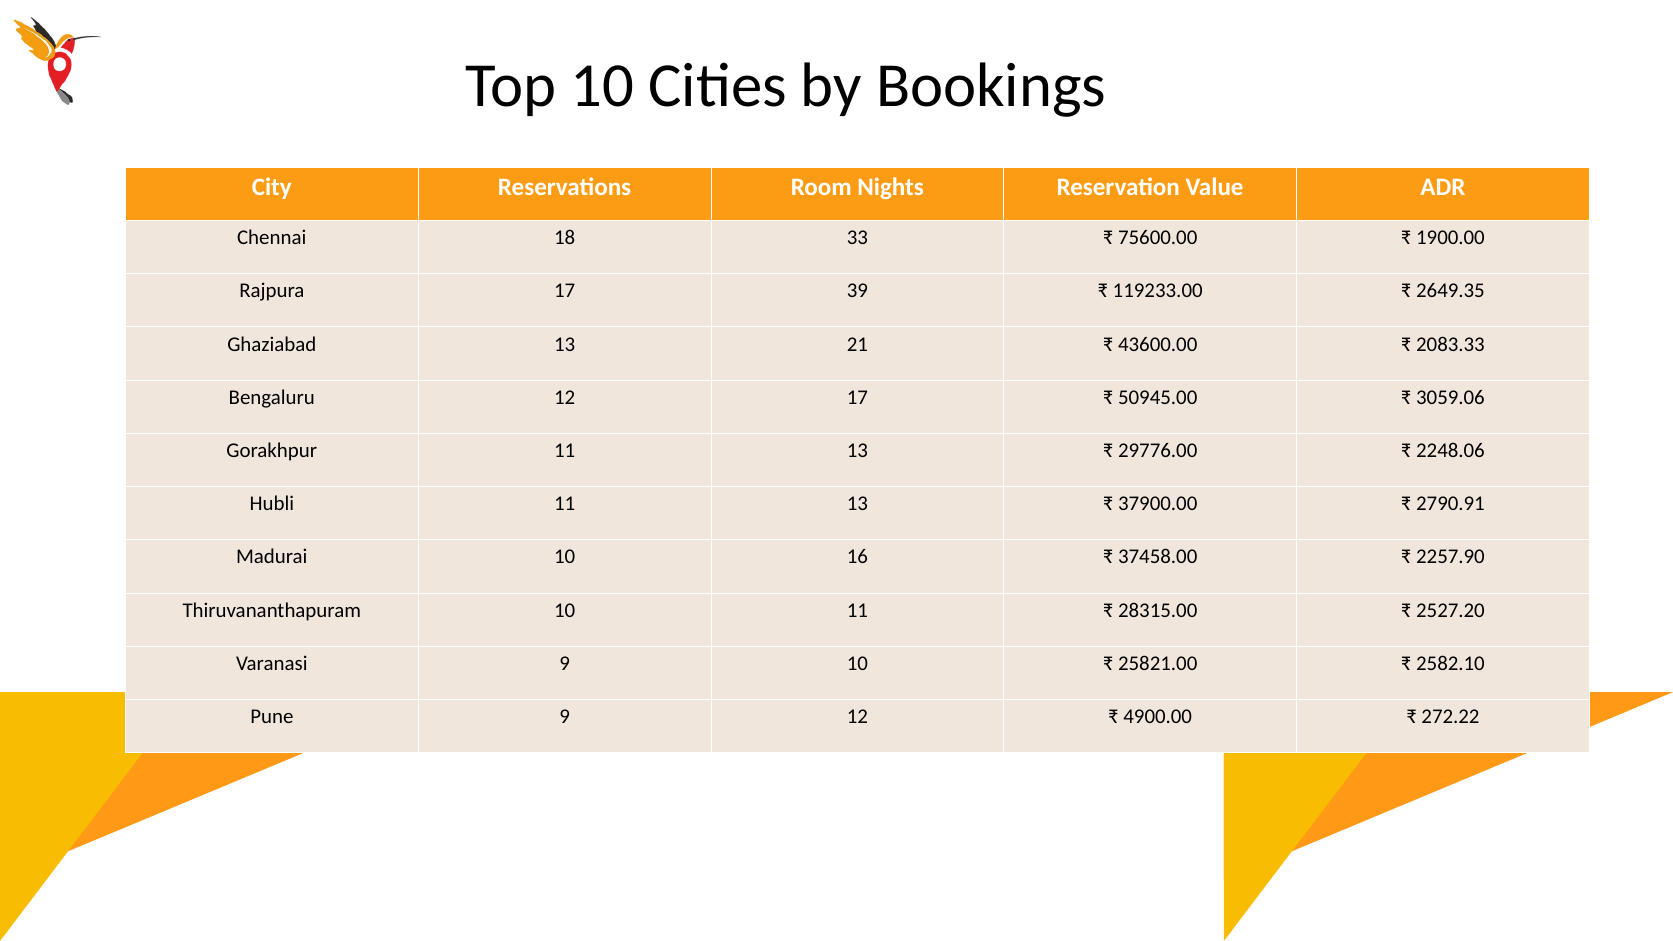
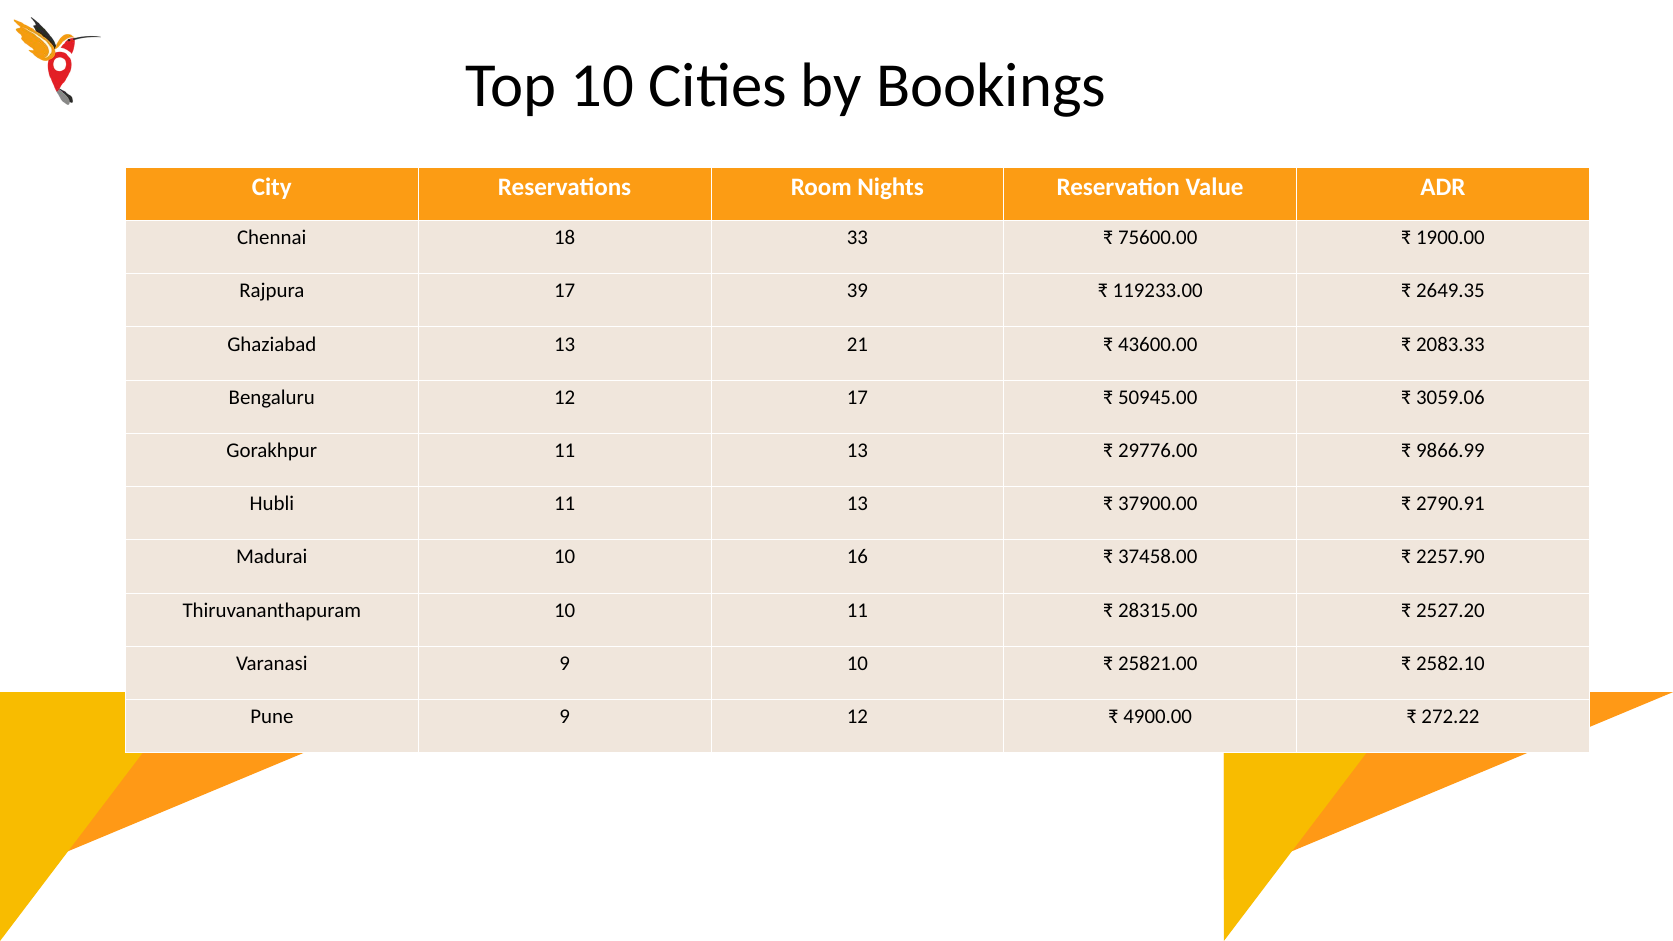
2248.06: 2248.06 -> 9866.99
